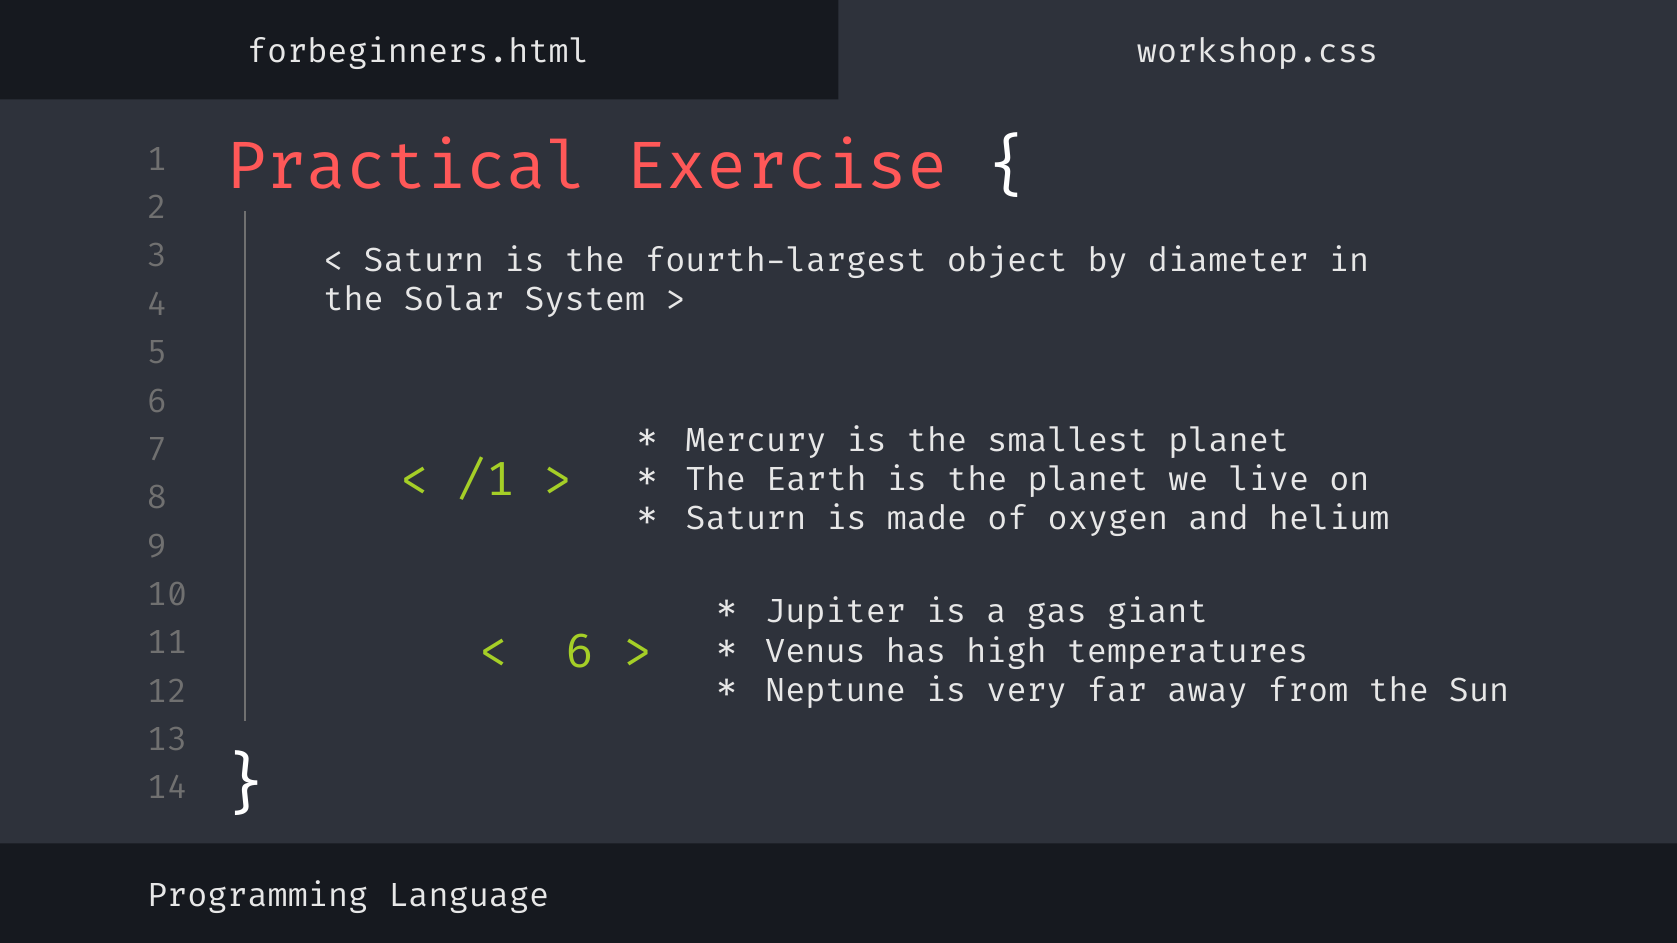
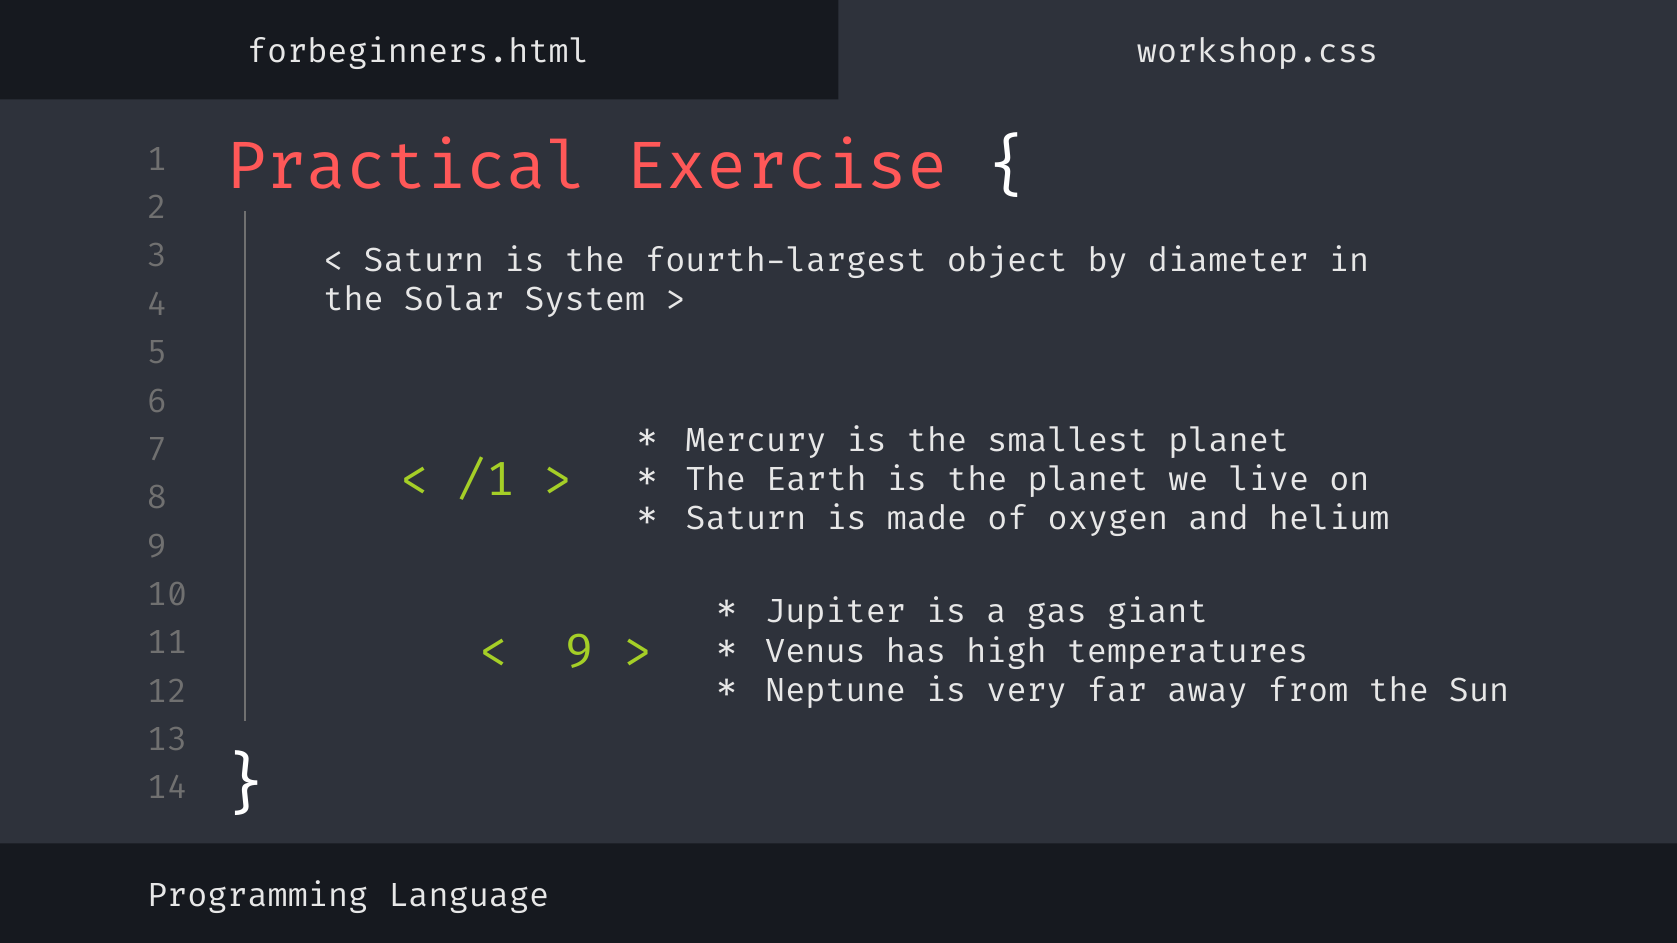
/6: /6 -> /9
